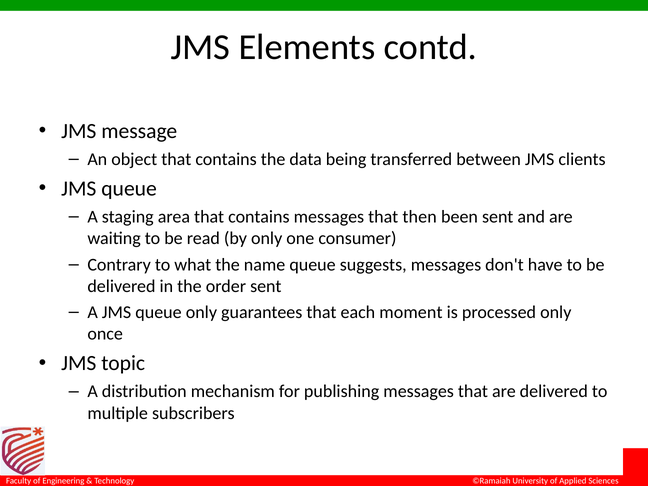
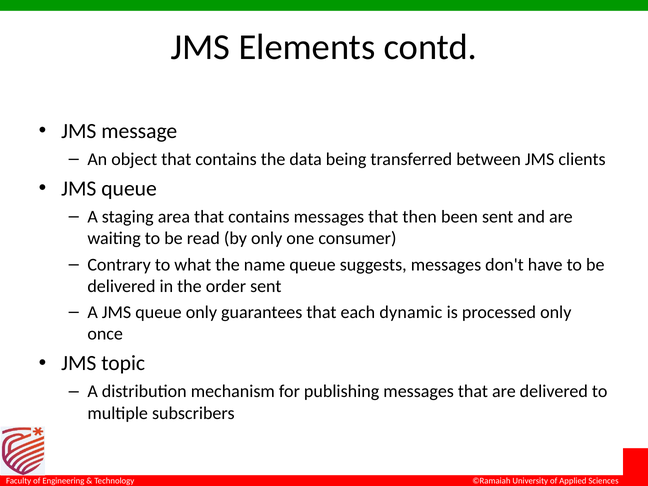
moment: moment -> dynamic
